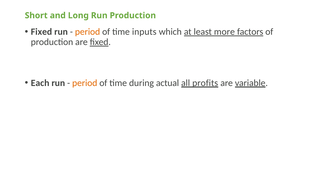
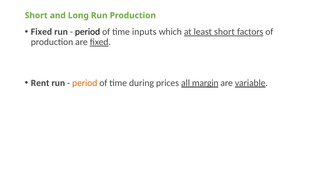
period at (88, 32) colour: orange -> black
least more: more -> short
Each: Each -> Rent
actual: actual -> prices
profits: profits -> margin
